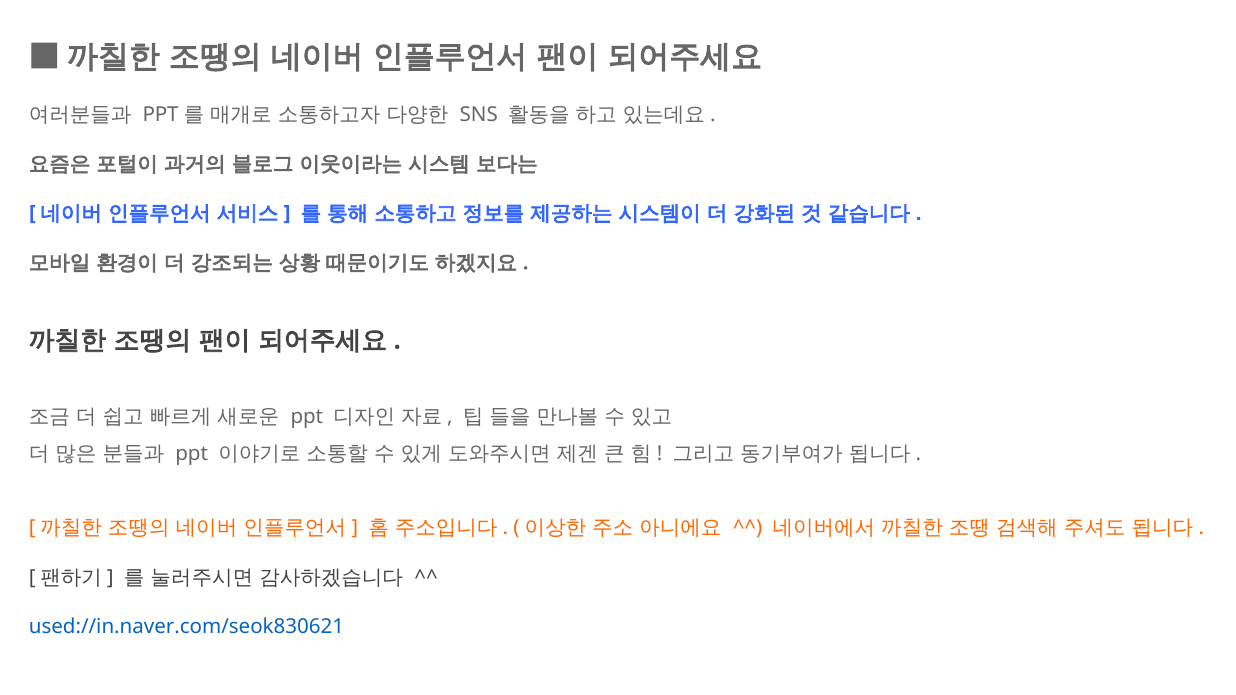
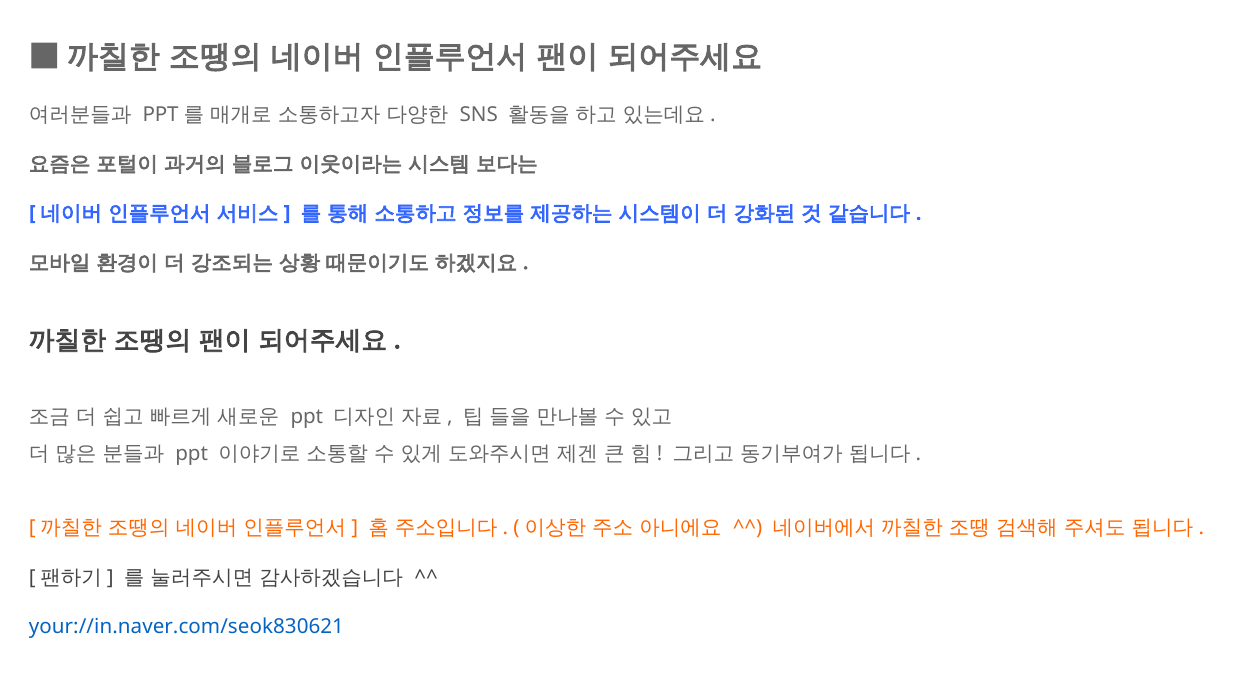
used://in.naver.com/seok830621: used://in.naver.com/seok830621 -> your://in.naver.com/seok830621
